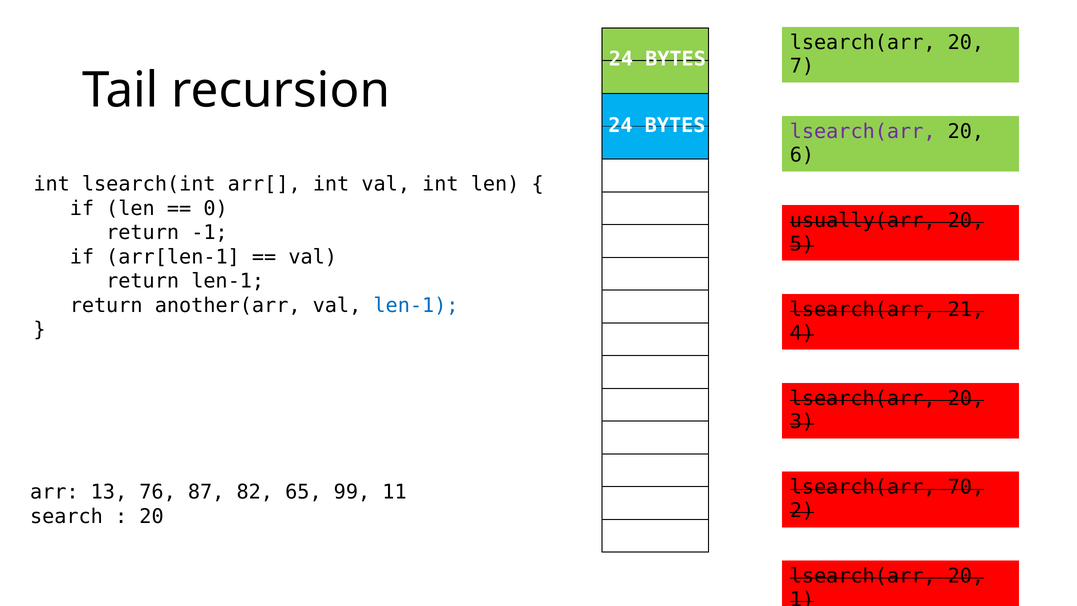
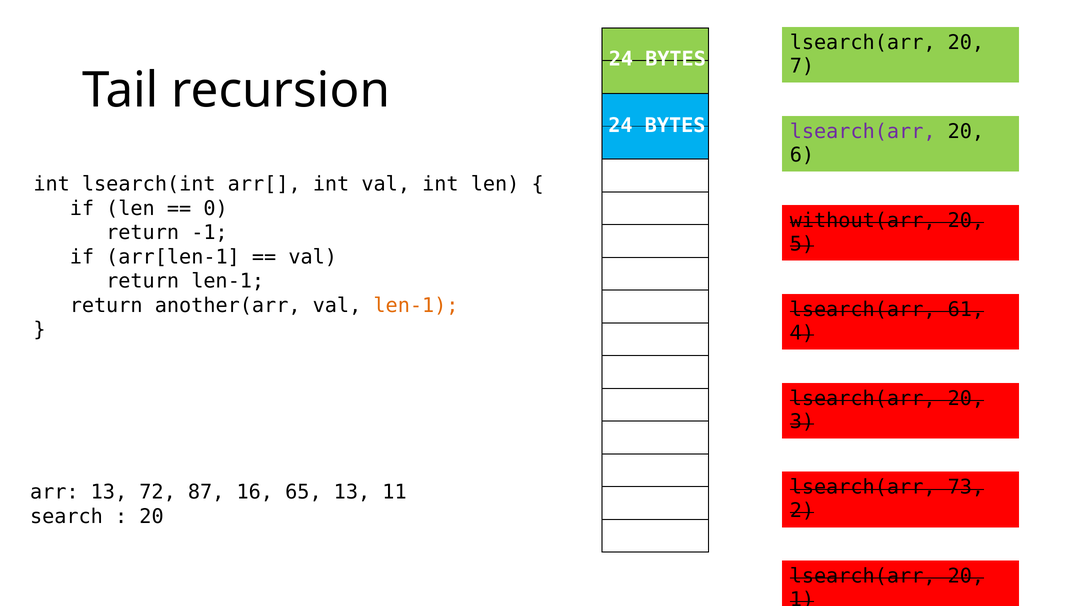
usually(arr: usually(arr -> without(arr
len-1 at (416, 305) colour: blue -> orange
21: 21 -> 61
70: 70 -> 73
76: 76 -> 72
82: 82 -> 16
65 99: 99 -> 13
